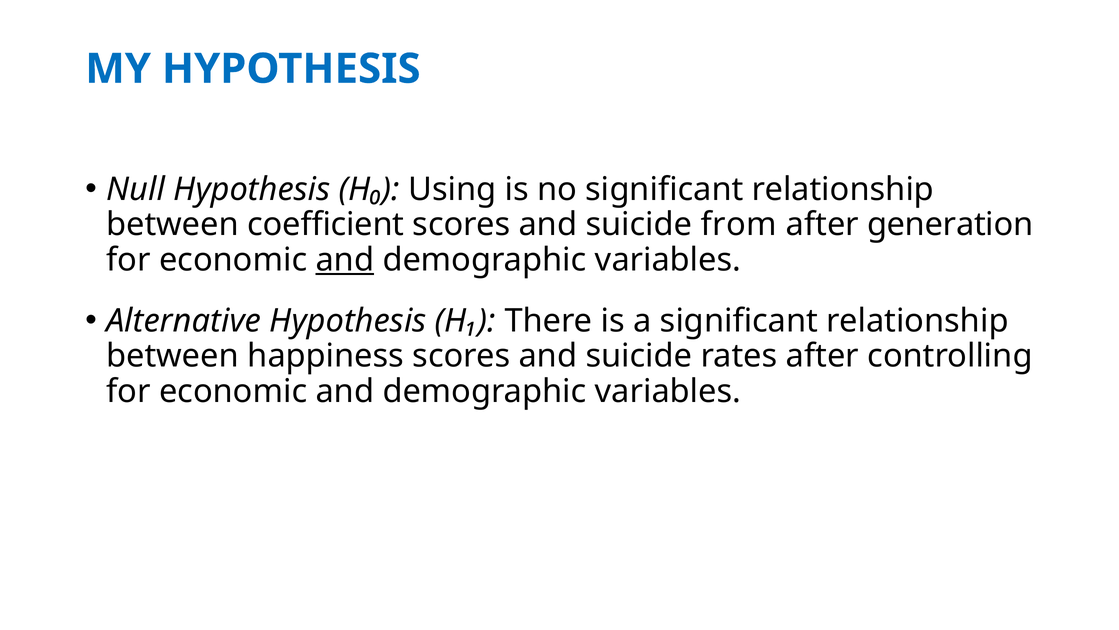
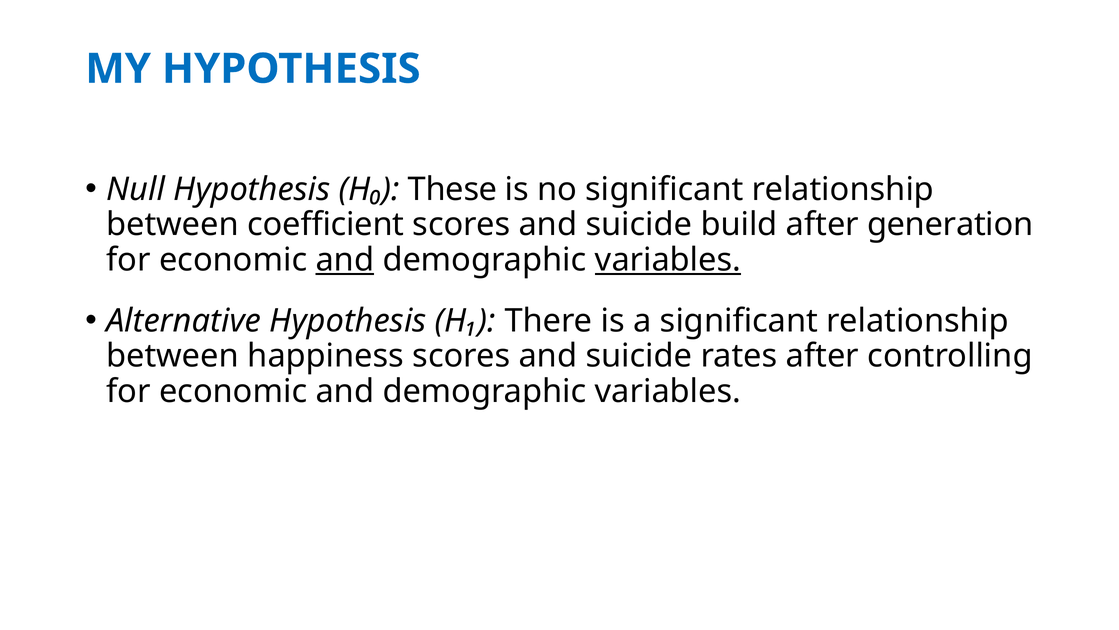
Using: Using -> These
from: from -> build
variables at (668, 260) underline: none -> present
